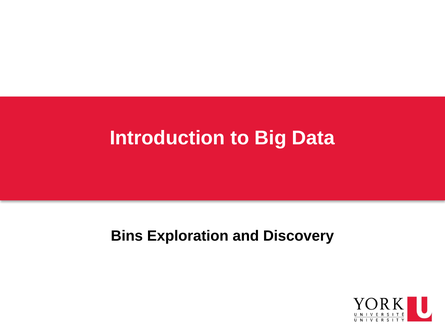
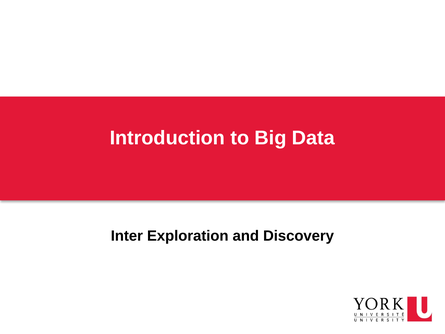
Bins: Bins -> Inter
